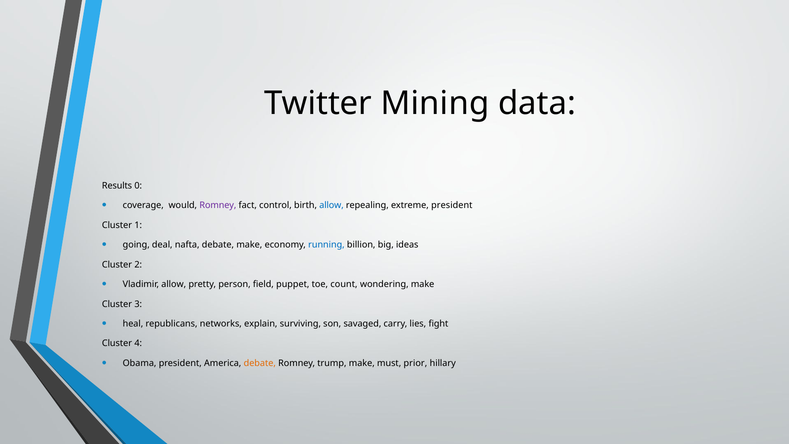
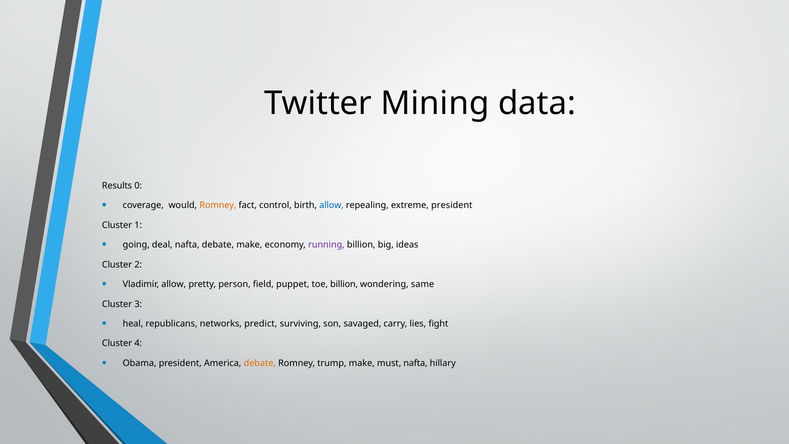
Romney at (218, 205) colour: purple -> orange
running colour: blue -> purple
toe count: count -> billion
wondering make: make -> same
explain: explain -> predict
must prior: prior -> nafta
